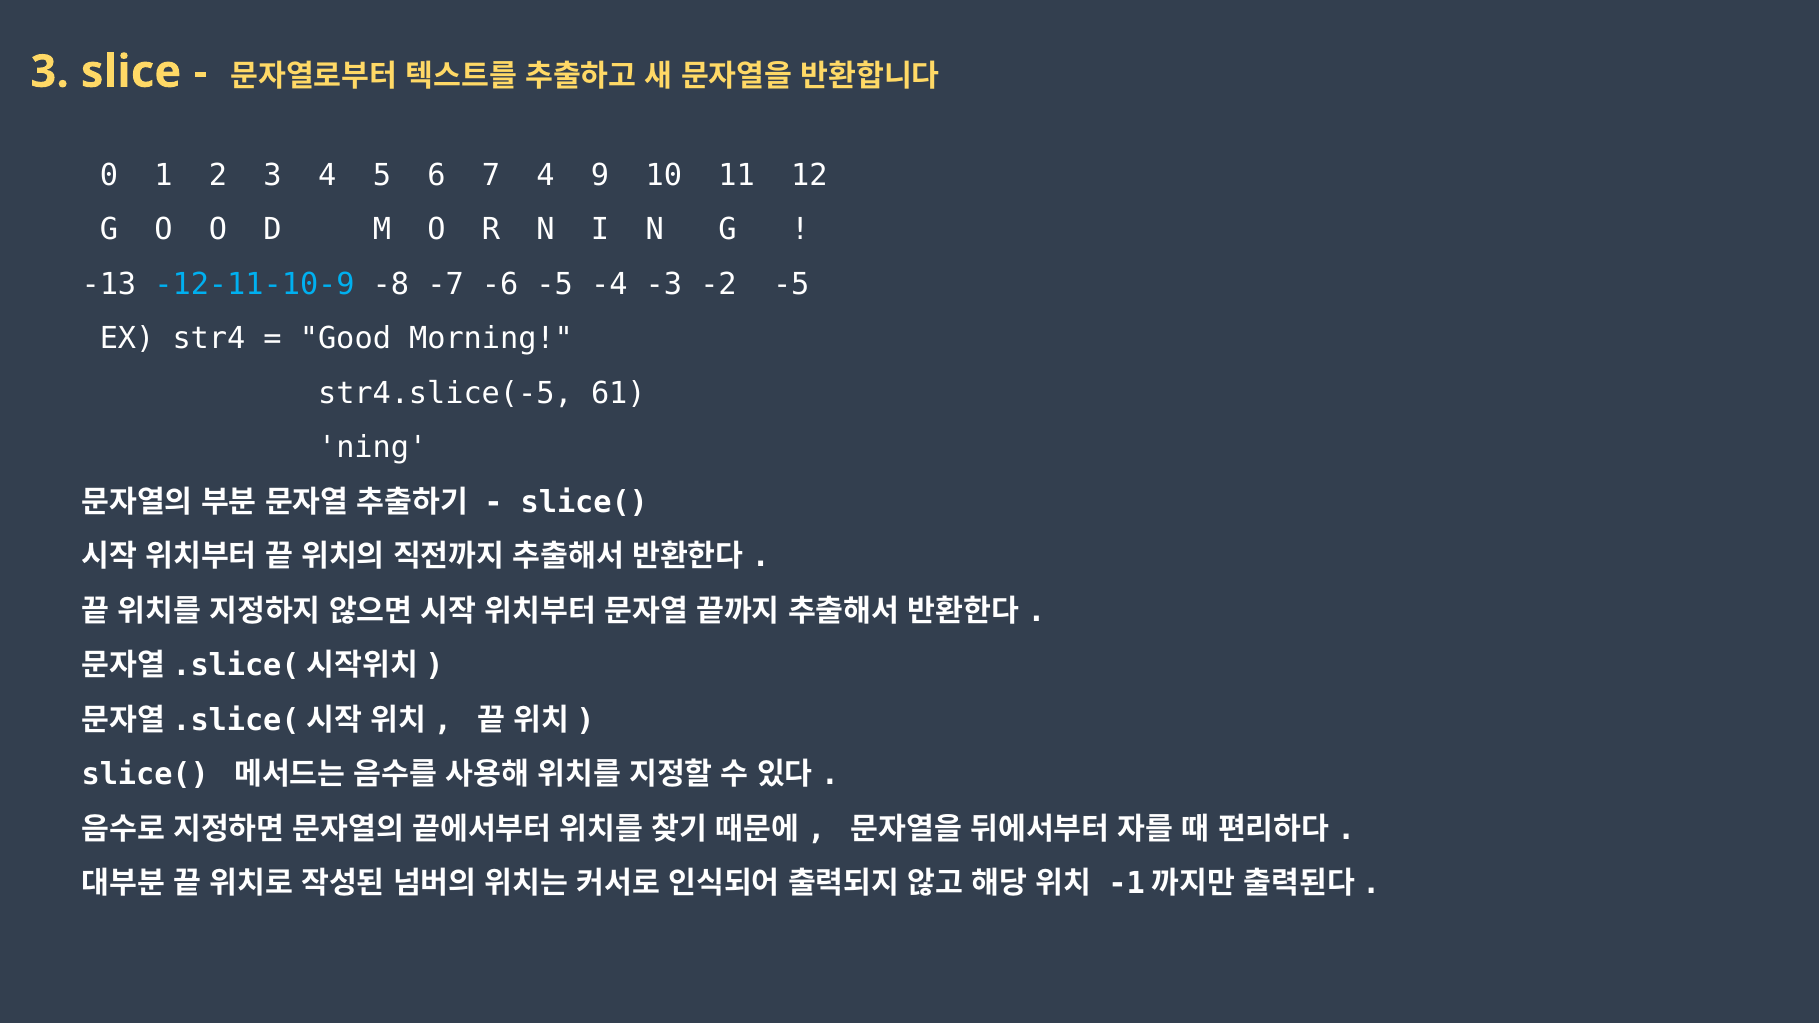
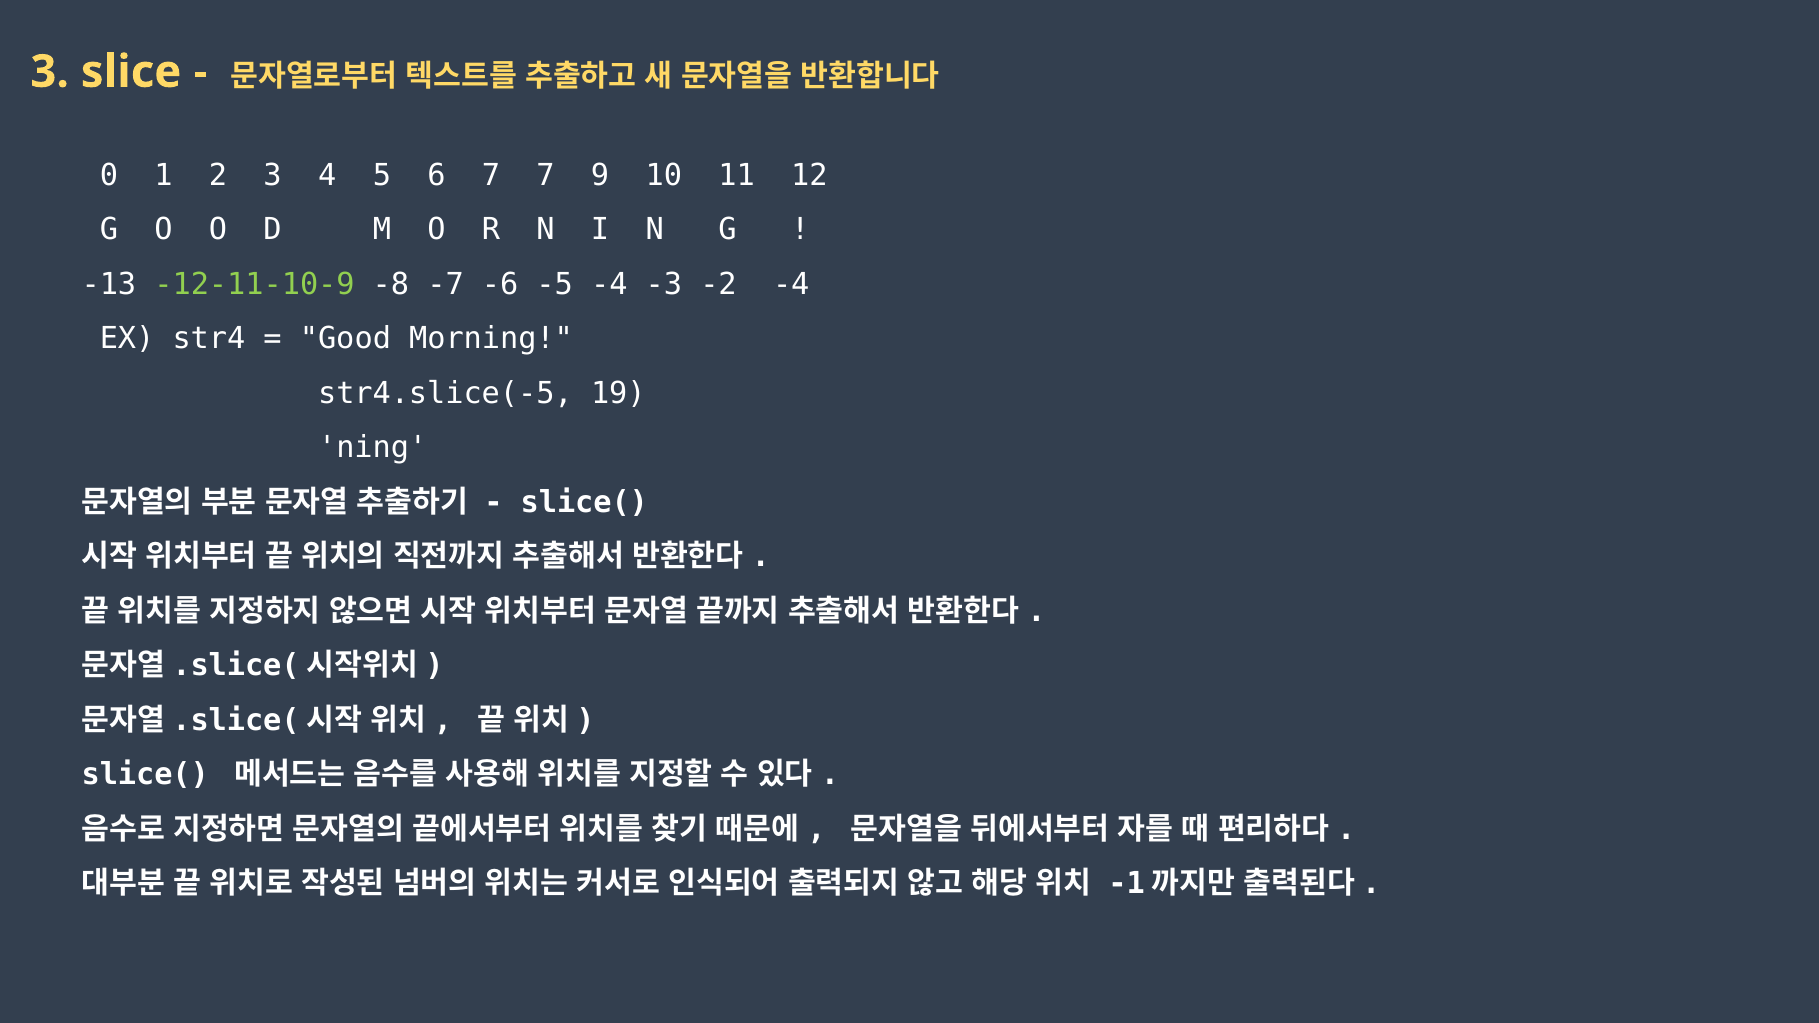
7 4: 4 -> 7
-12-11-10-9 colour: light blue -> light green
-2 -5: -5 -> -4
61: 61 -> 19
